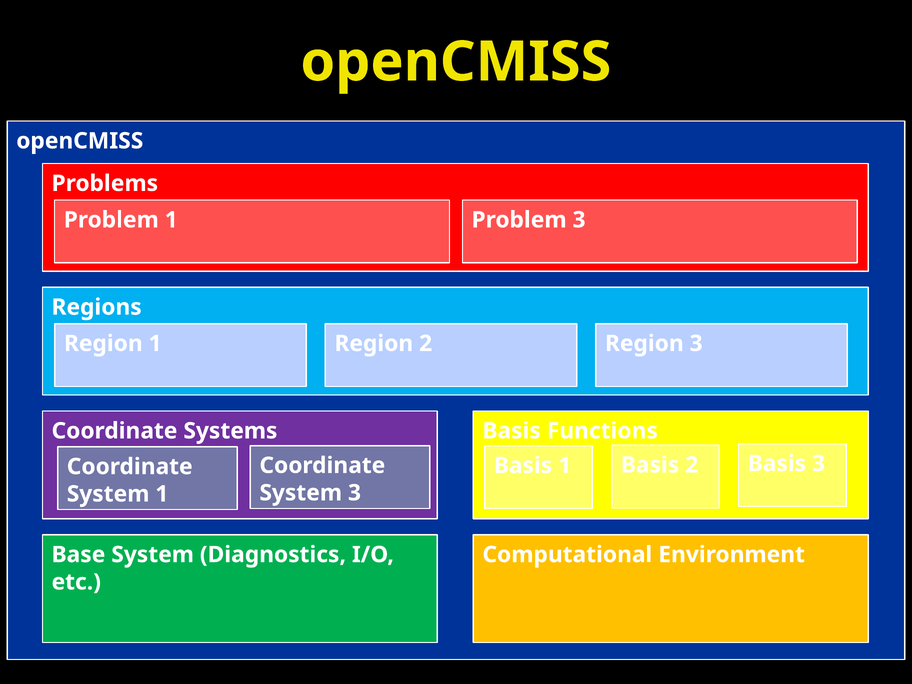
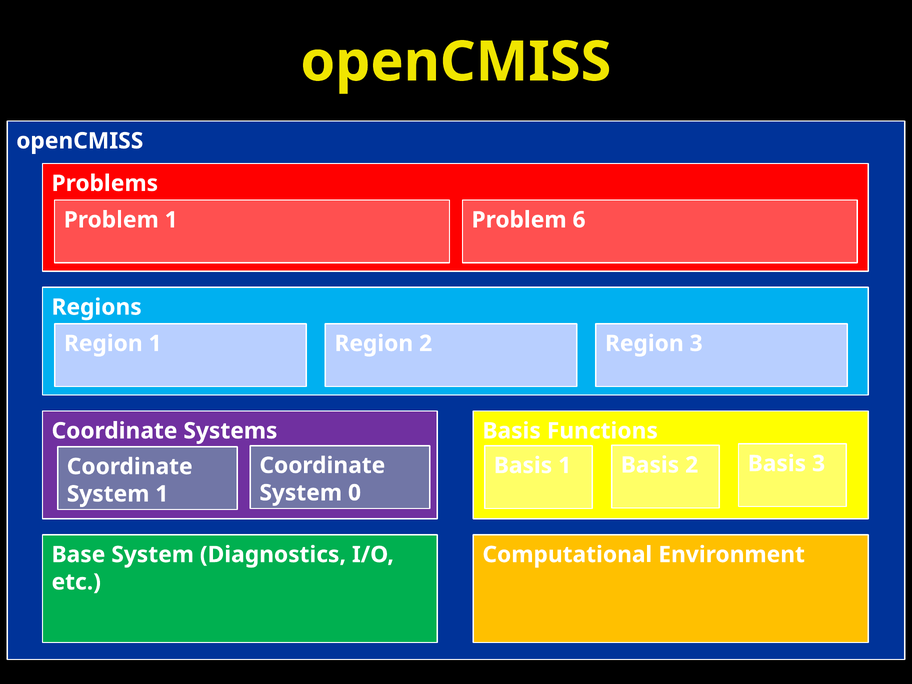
Problem 3: 3 -> 6
System 3: 3 -> 0
